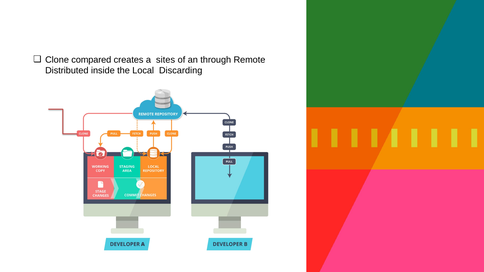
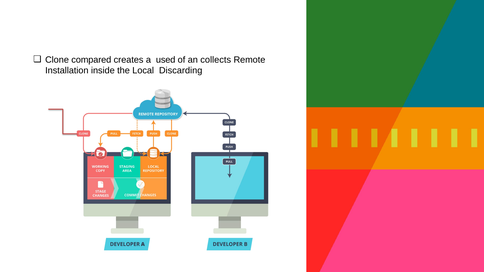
sites: sites -> used
through: through -> collects
Distributed: Distributed -> Installation
